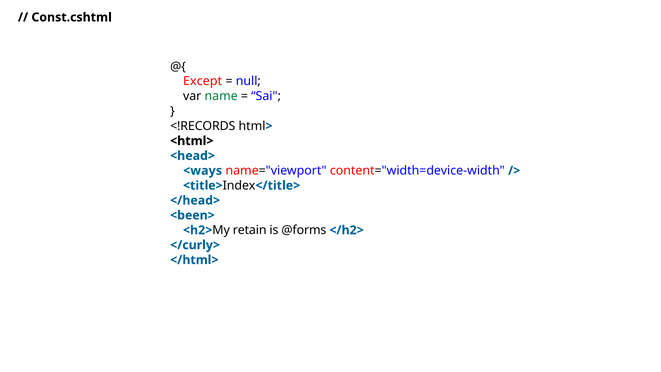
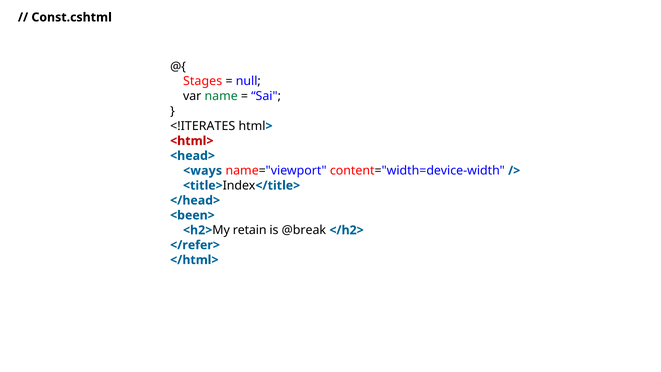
Except: Except -> Stages
<!RECORDS: <!RECORDS -> <!ITERATES
<html> colour: black -> red
@forms: @forms -> @break
</curly>: </curly> -> </refer>
